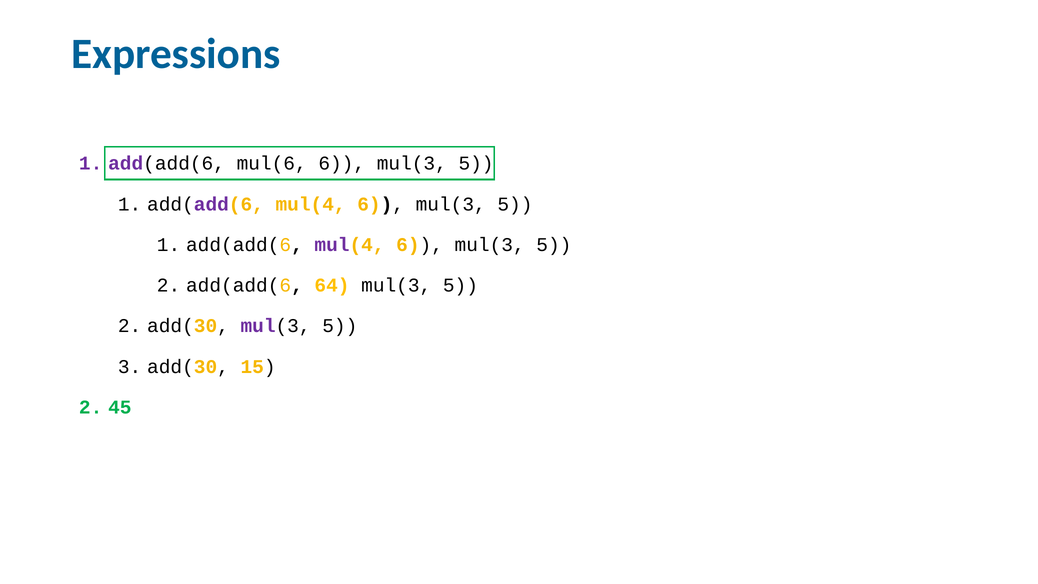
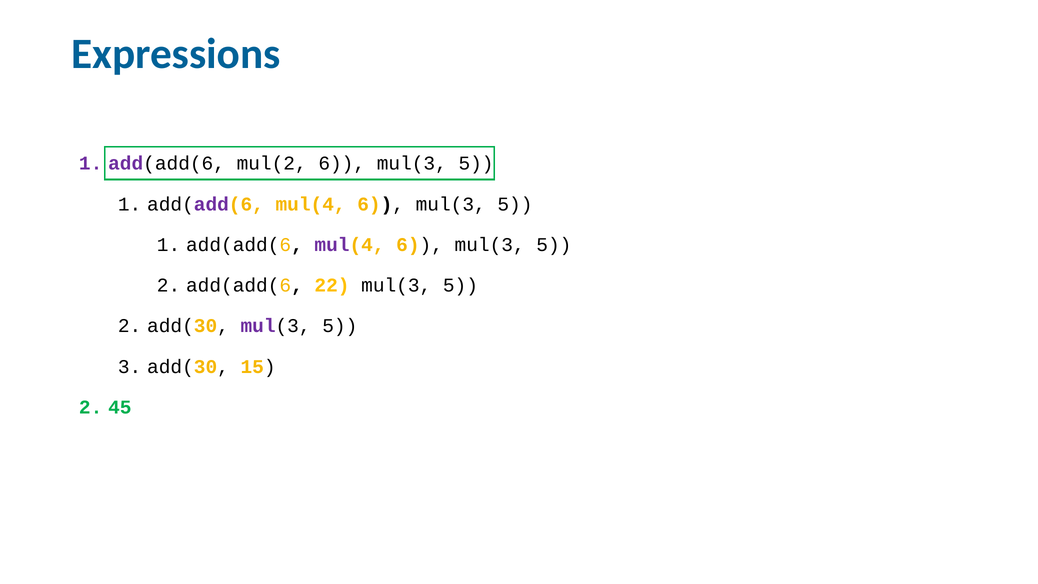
mul(6: mul(6 -> mul(2
64: 64 -> 22
